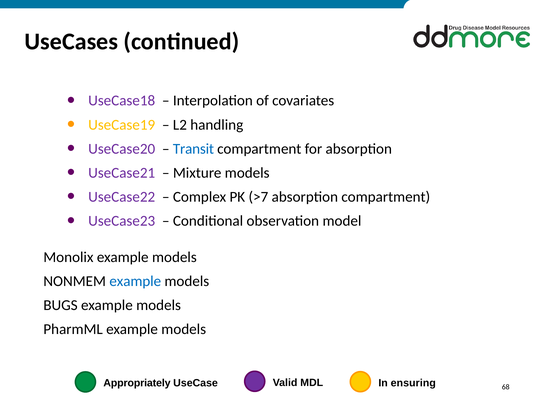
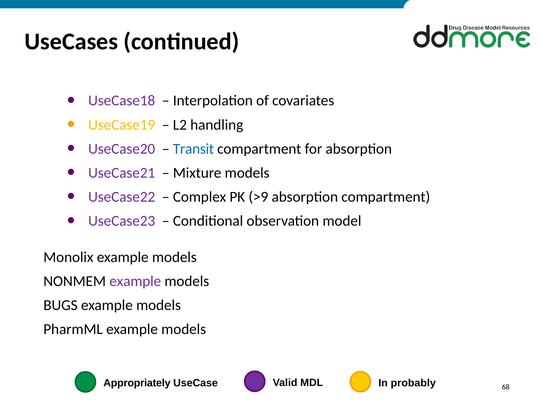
>7: >7 -> >9
example at (135, 281) colour: blue -> purple
ensuring: ensuring -> probably
